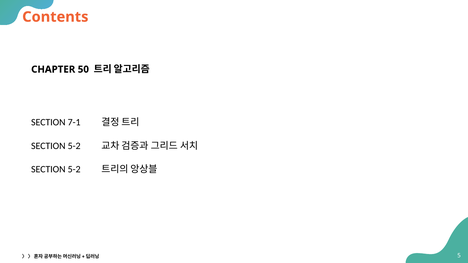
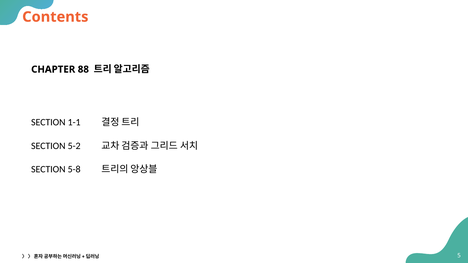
50: 50 -> 88
7-1: 7-1 -> 1-1
5-2 at (74, 169): 5-2 -> 5-8
